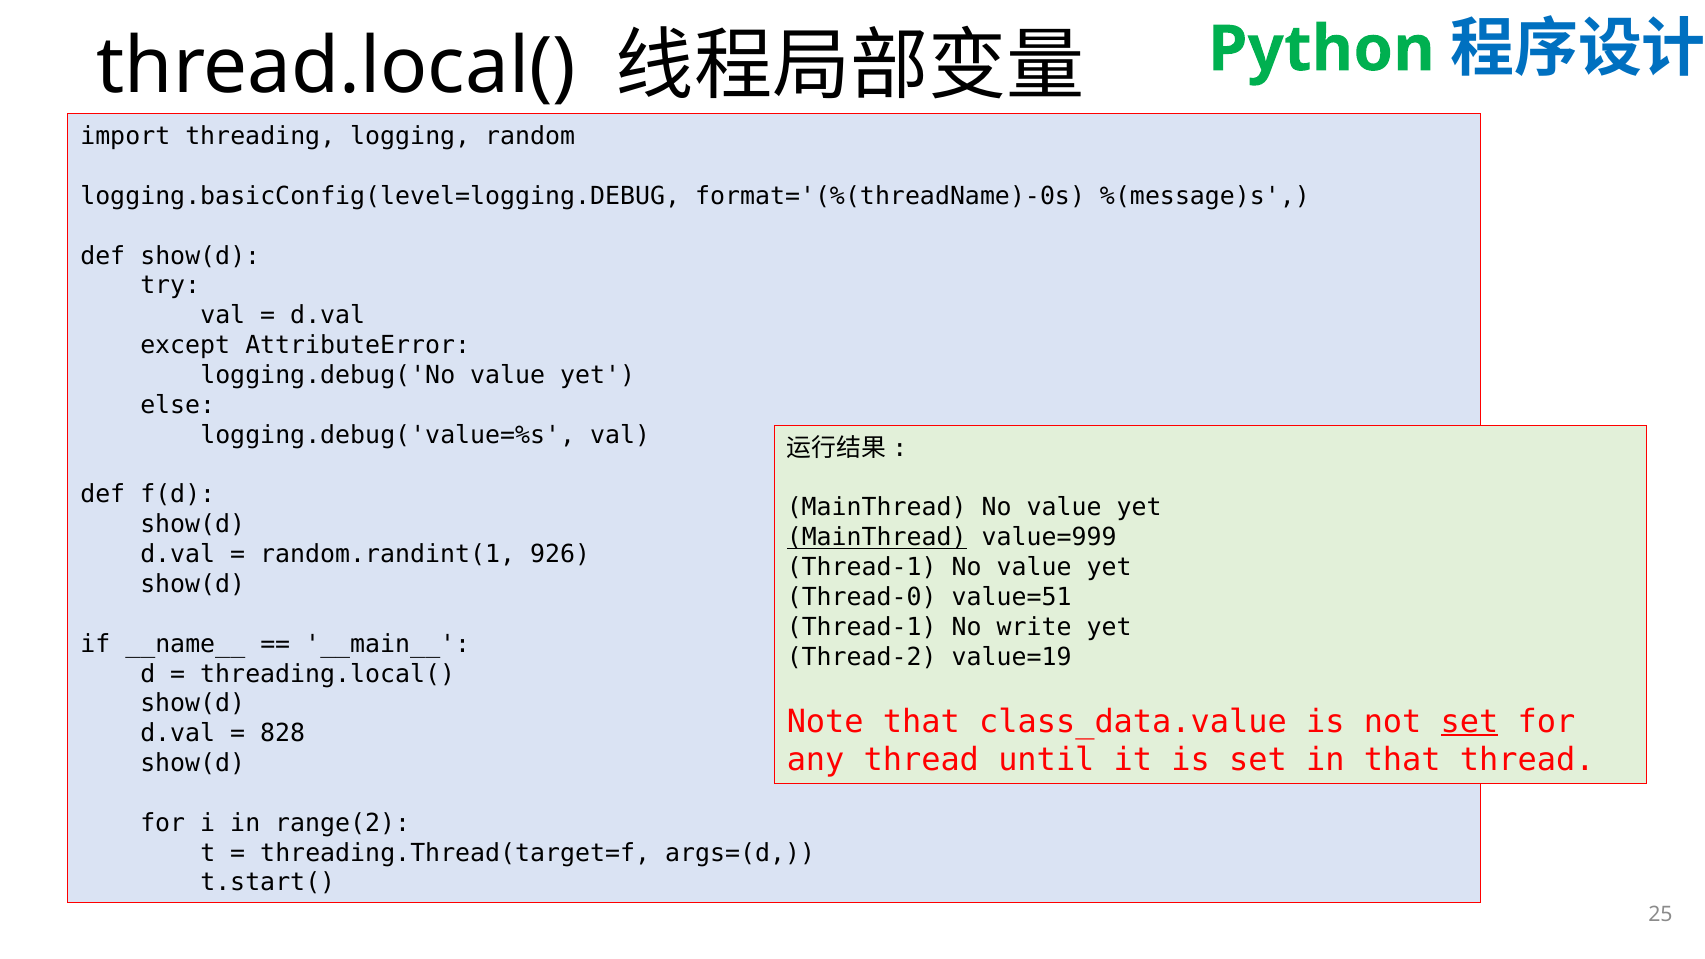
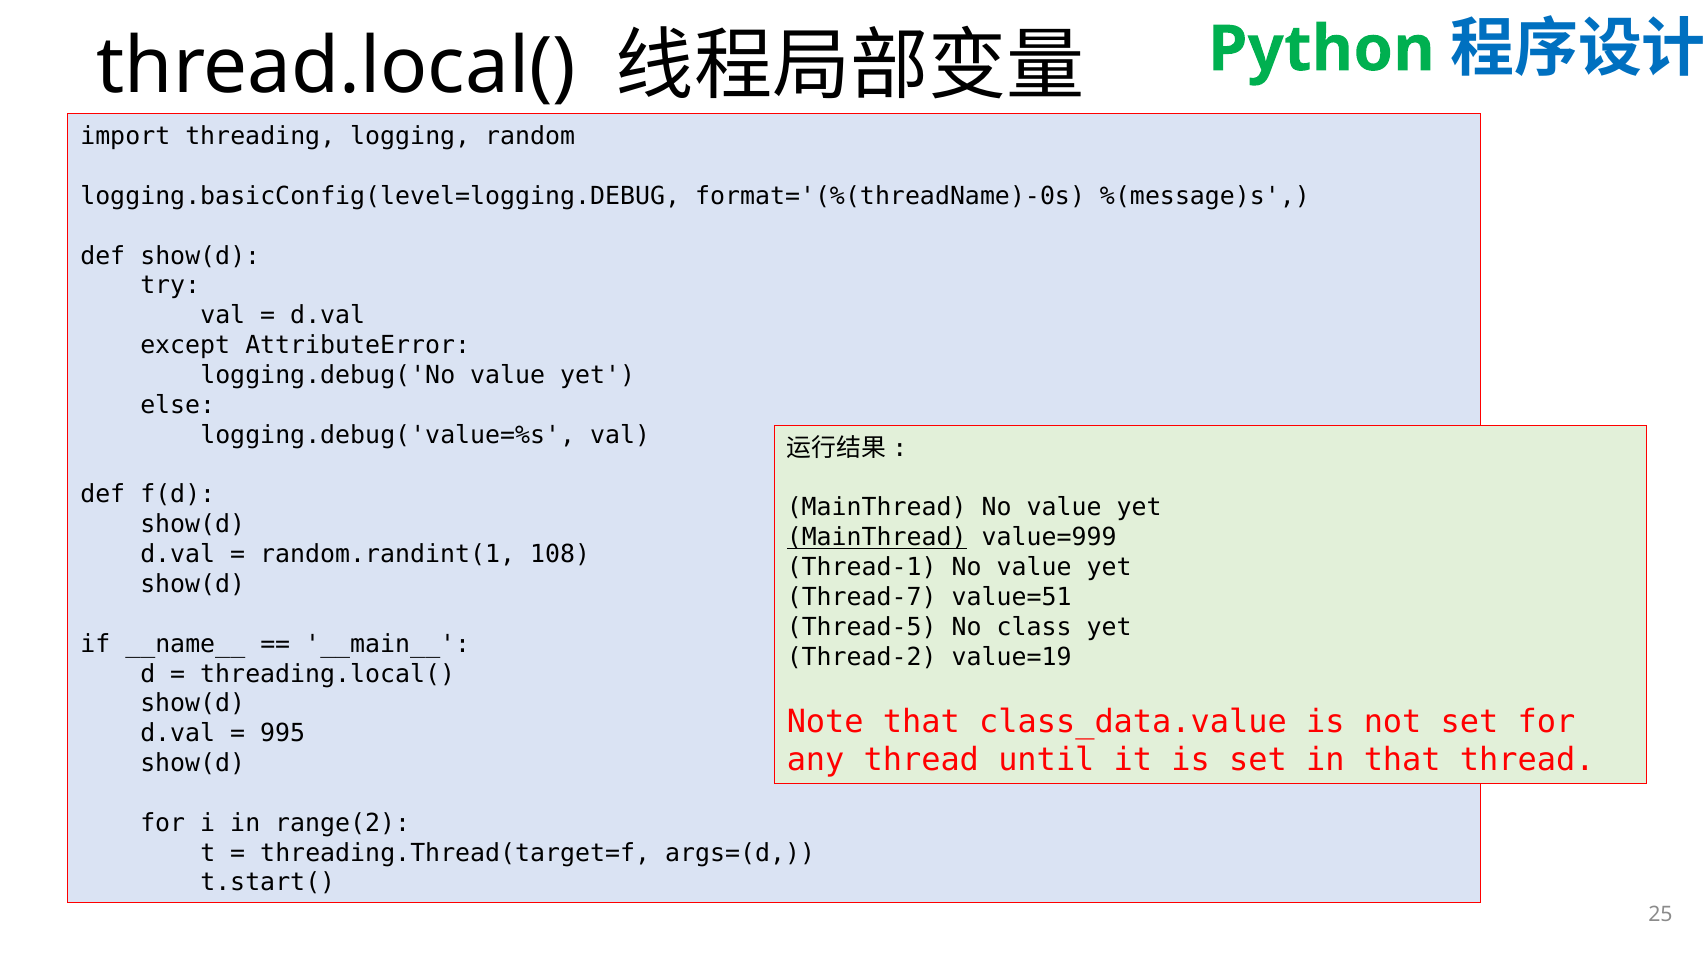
926: 926 -> 108
Thread-0: Thread-0 -> Thread-7
Thread-1 at (862, 627): Thread-1 -> Thread-5
write: write -> class
set at (1470, 722) underline: present -> none
828: 828 -> 995
